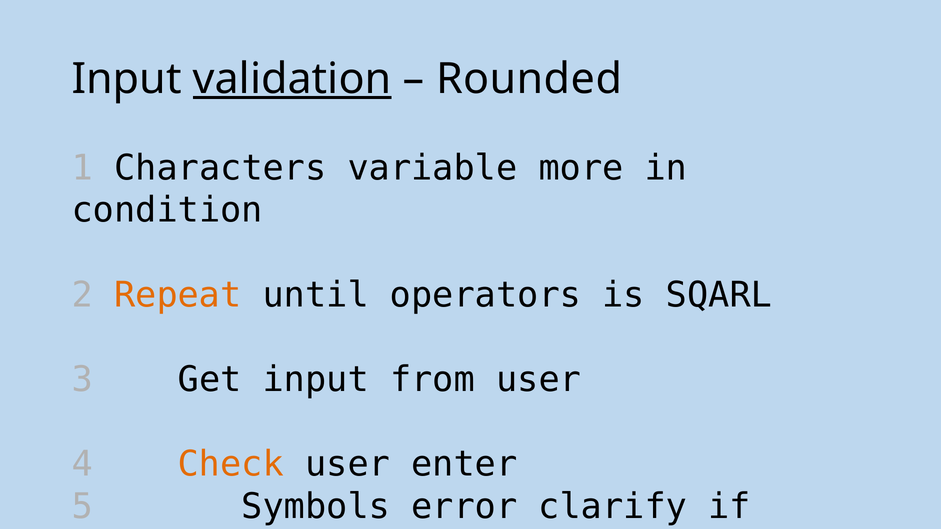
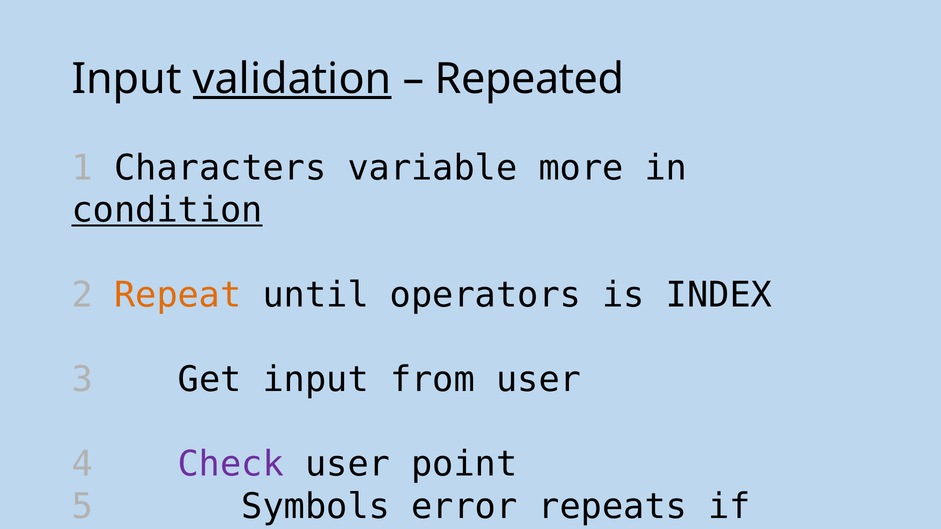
Rounded: Rounded -> Repeated
condition underline: none -> present
SQARL: SQARL -> INDEX
Check colour: orange -> purple
enter: enter -> point
clarify: clarify -> repeats
